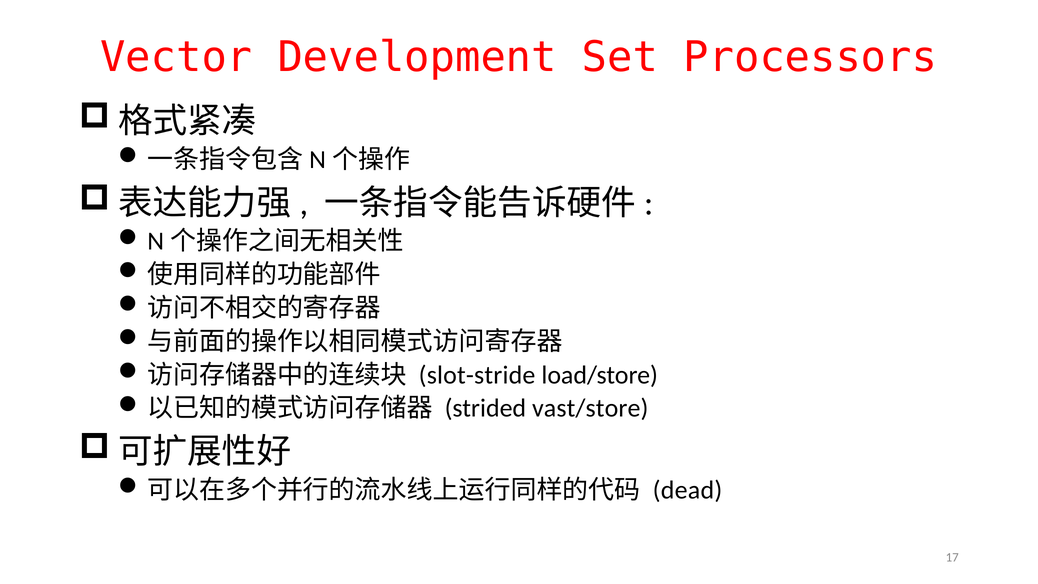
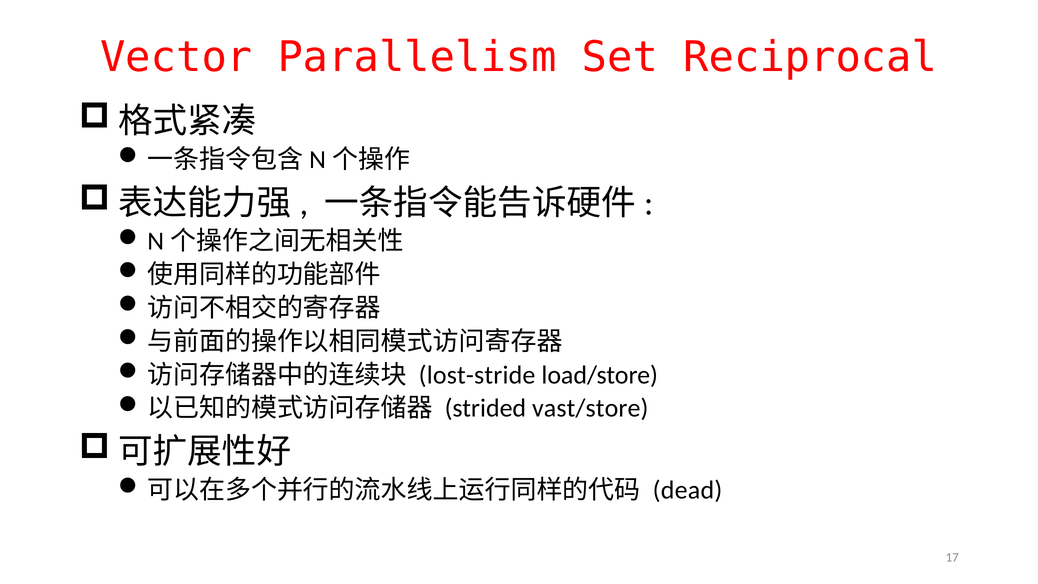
Development: Development -> Parallelism
Processors: Processors -> Reciprocal
slot-stride: slot-stride -> lost-stride
